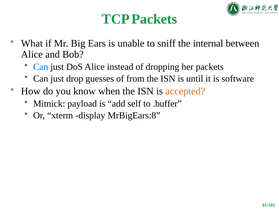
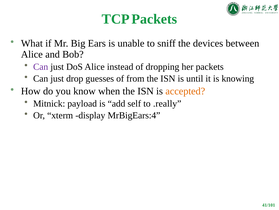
internal: internal -> devices
Can at (41, 66) colour: blue -> purple
software: software -> knowing
.buffer: .buffer -> .really
MrBigEars:8: MrBigEars:8 -> MrBigEars:4
